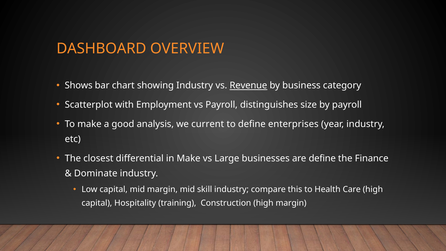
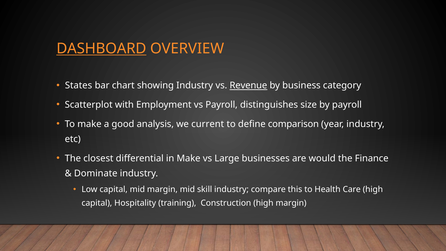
DASHBOARD underline: none -> present
Shows: Shows -> States
enterprises: enterprises -> comparison
are define: define -> would
